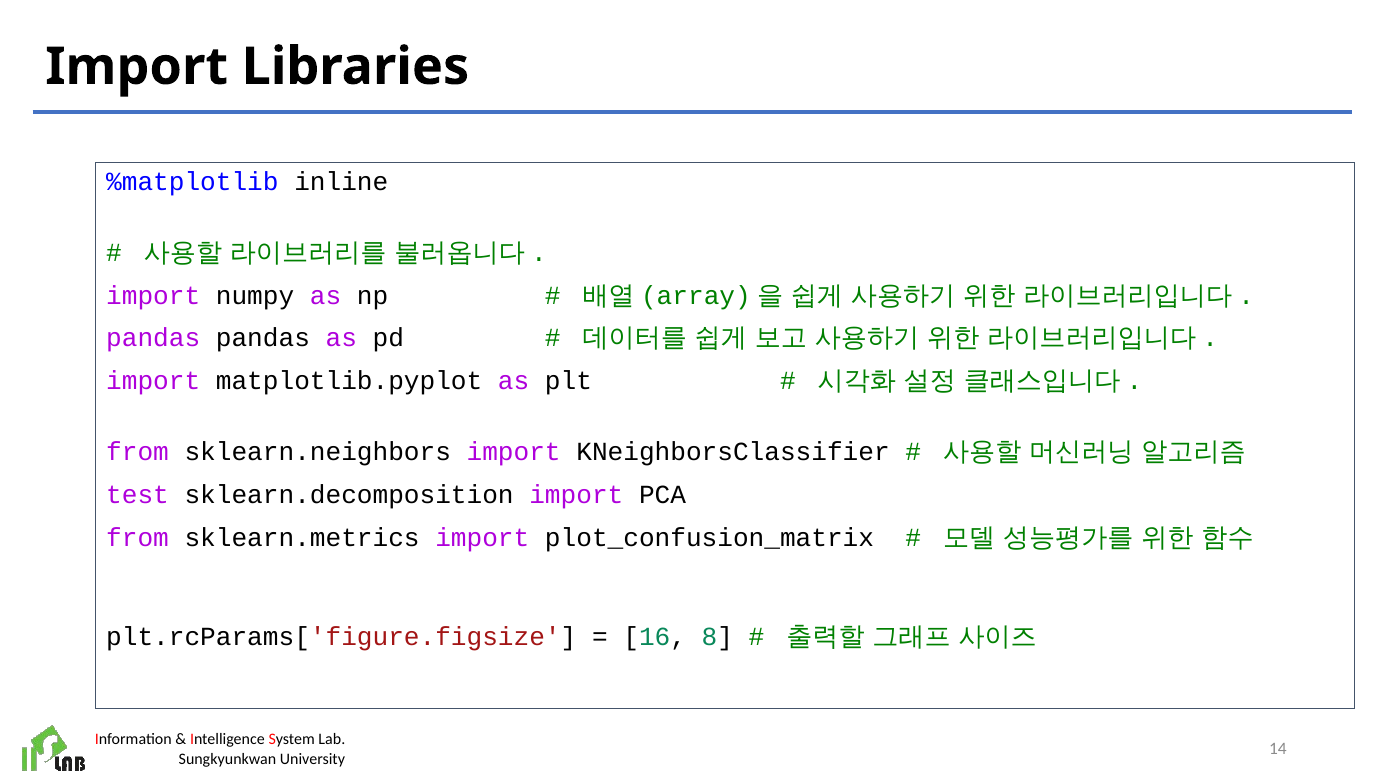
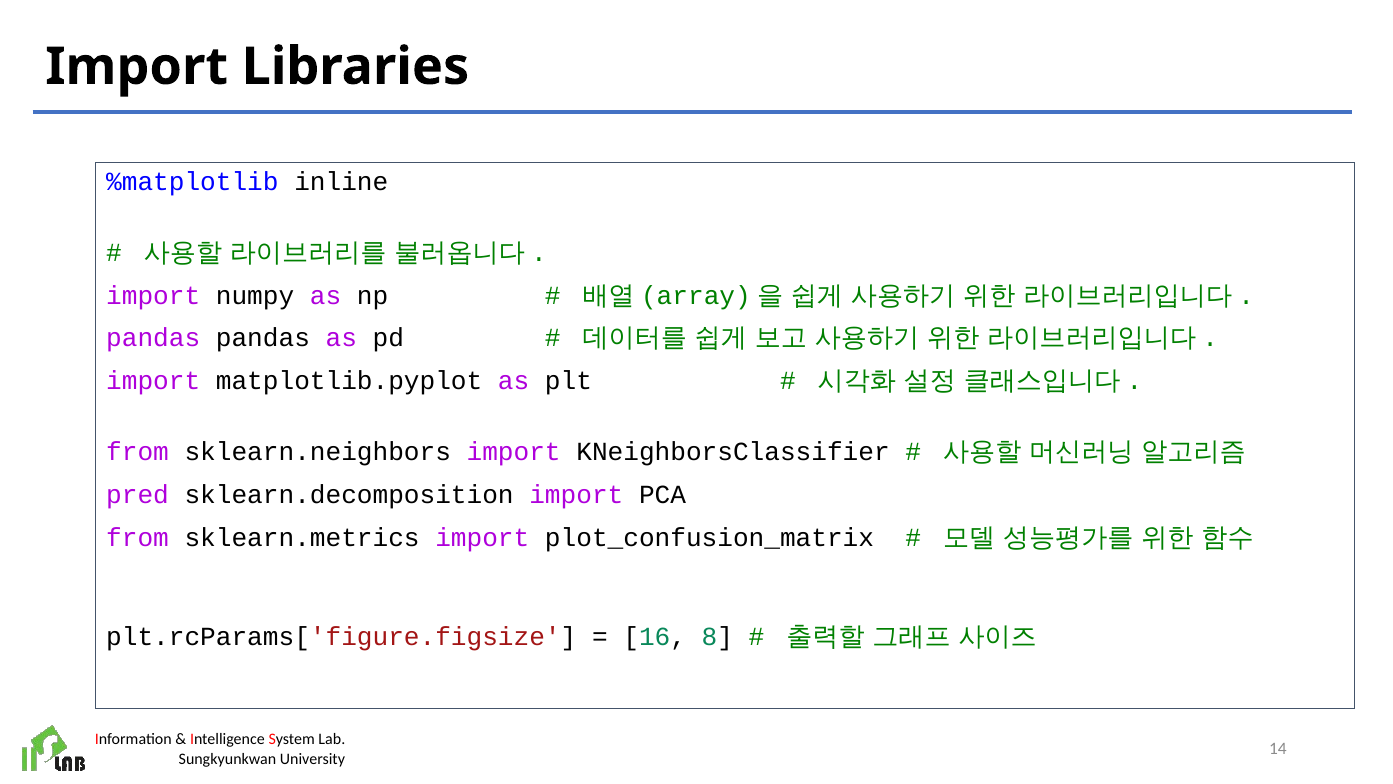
test: test -> pred
